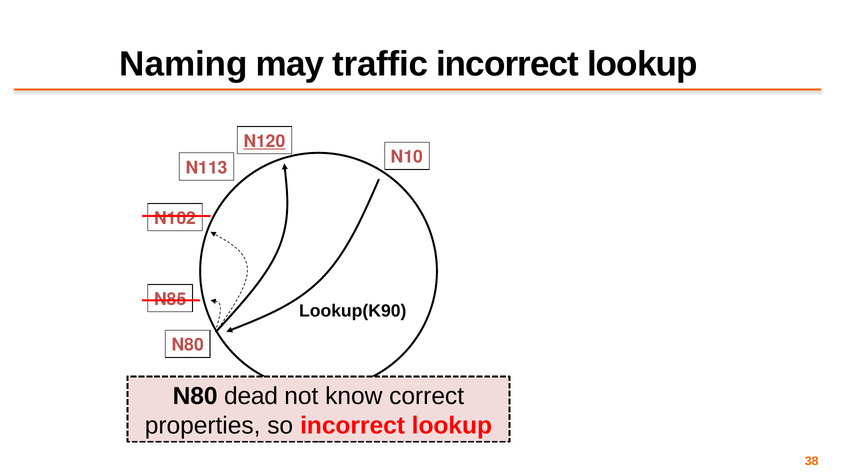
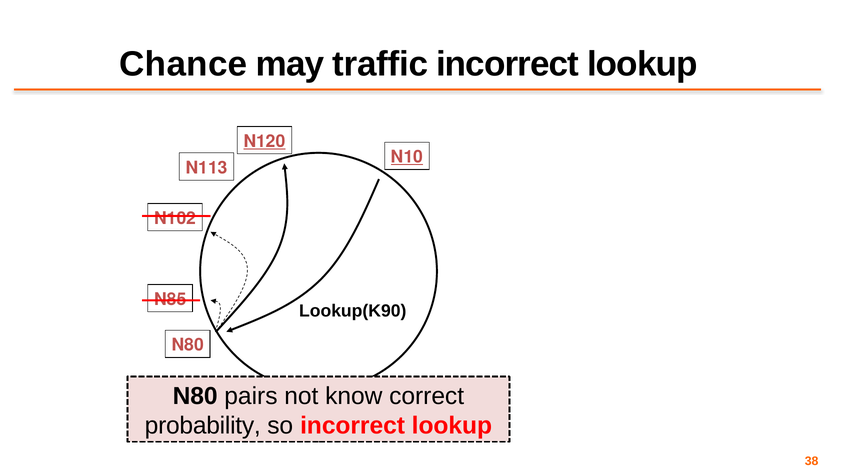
Naming: Naming -> Chance
N10 underline: none -> present
dead: dead -> pairs
properties: properties -> probability
